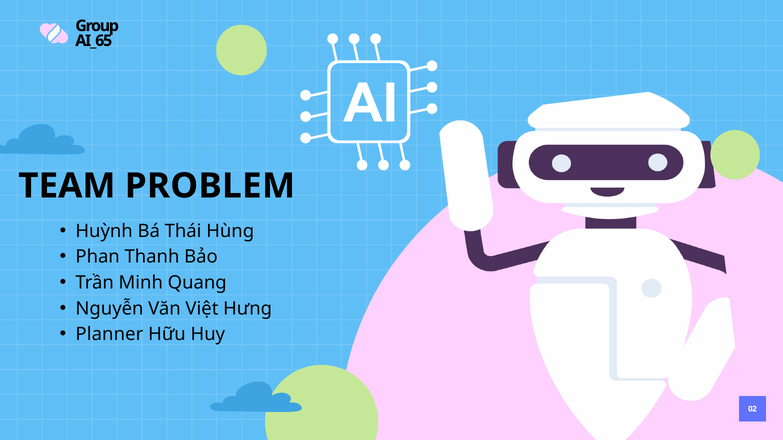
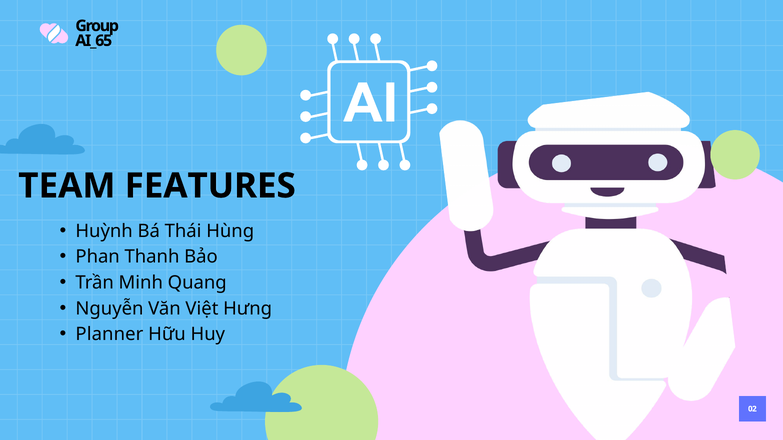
PROBLEM: PROBLEM -> FEATURES
